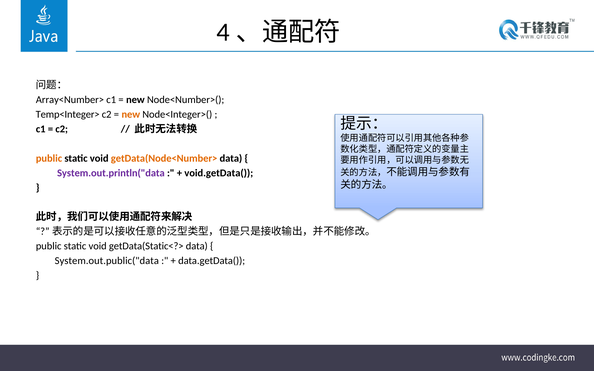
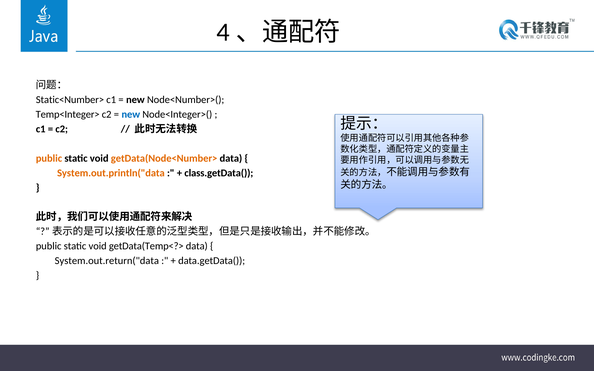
Array<Number>: Array<Number> -> Static<Number>
new at (131, 114) colour: orange -> blue
System.out.println("data colour: purple -> orange
void.getData(: void.getData( -> class.getData(
getData(Static<?>: getData(Static<?> -> getData(Temp<?>
System.out.public("data: System.out.public("data -> System.out.return("data
